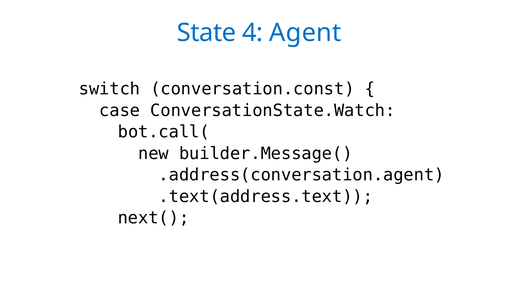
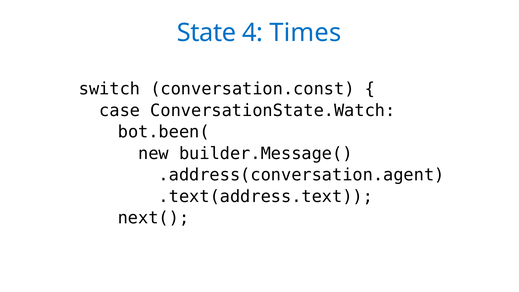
Agent: Agent -> Times
bot.call(: bot.call( -> bot.been(
